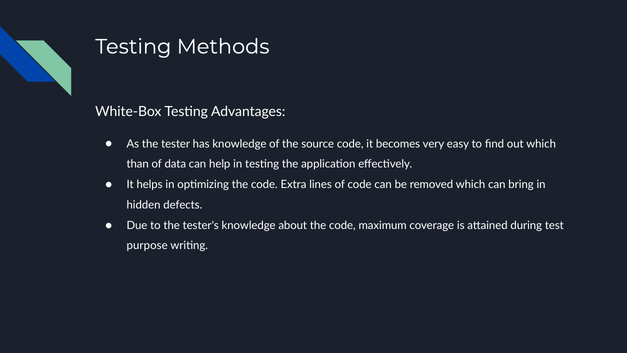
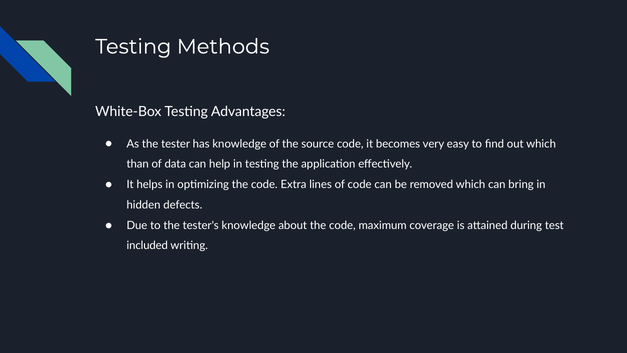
purpose: purpose -> included
